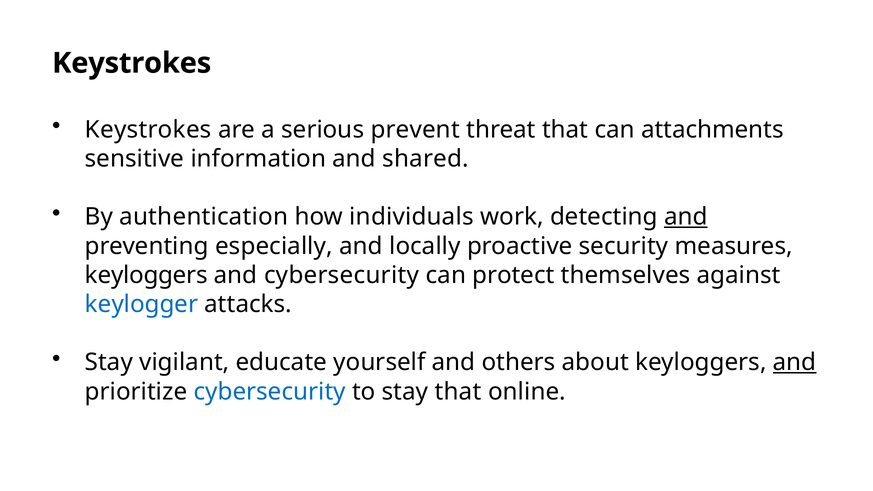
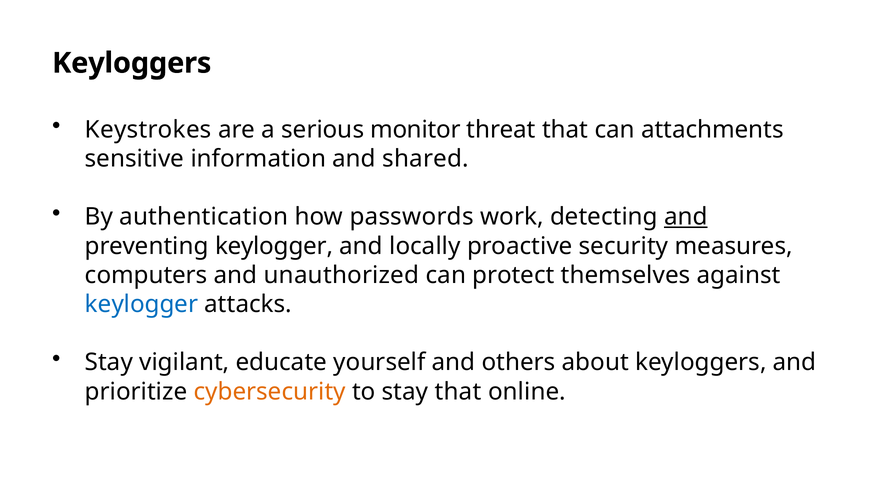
Keystrokes at (132, 63): Keystrokes -> Keyloggers
prevent: prevent -> monitor
individuals: individuals -> passwords
preventing especially: especially -> keylogger
keyloggers at (146, 275): keyloggers -> computers
and cybersecurity: cybersecurity -> unauthorized
and at (795, 363) underline: present -> none
cybersecurity at (270, 392) colour: blue -> orange
